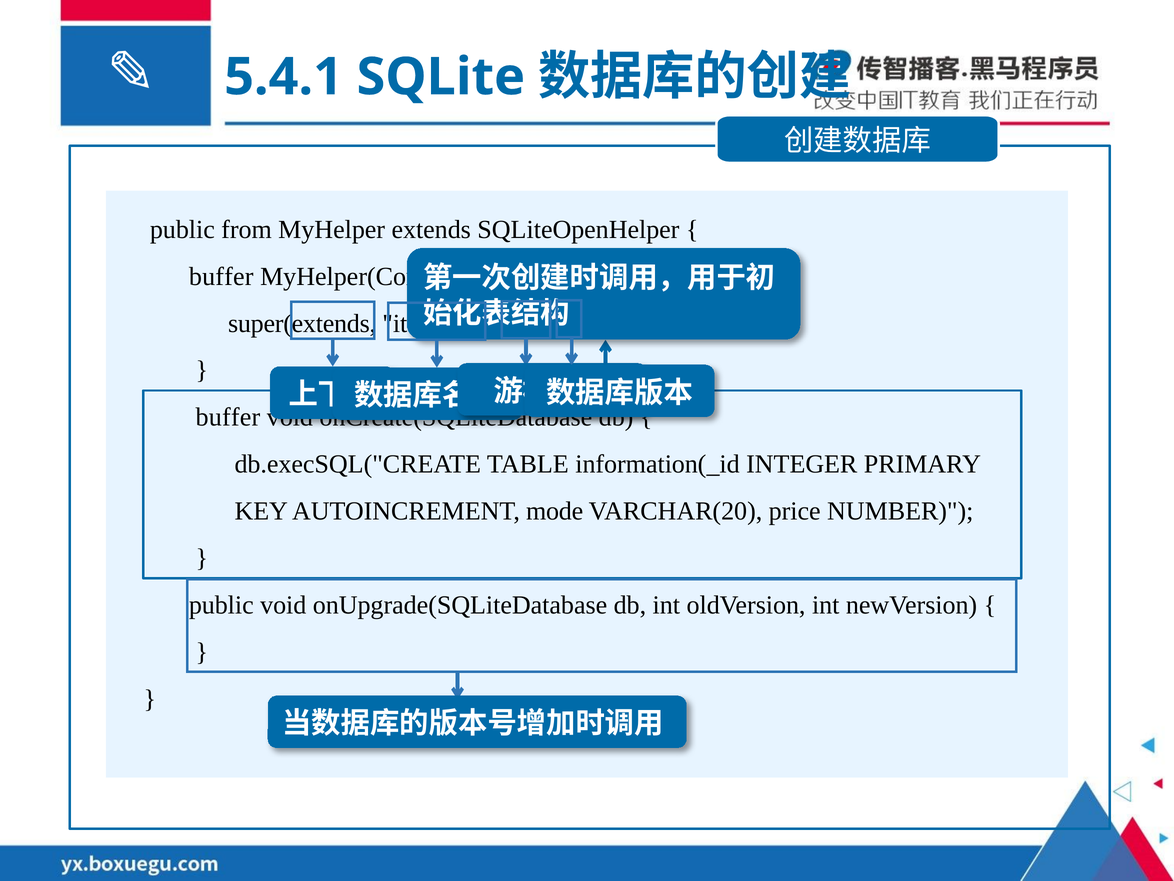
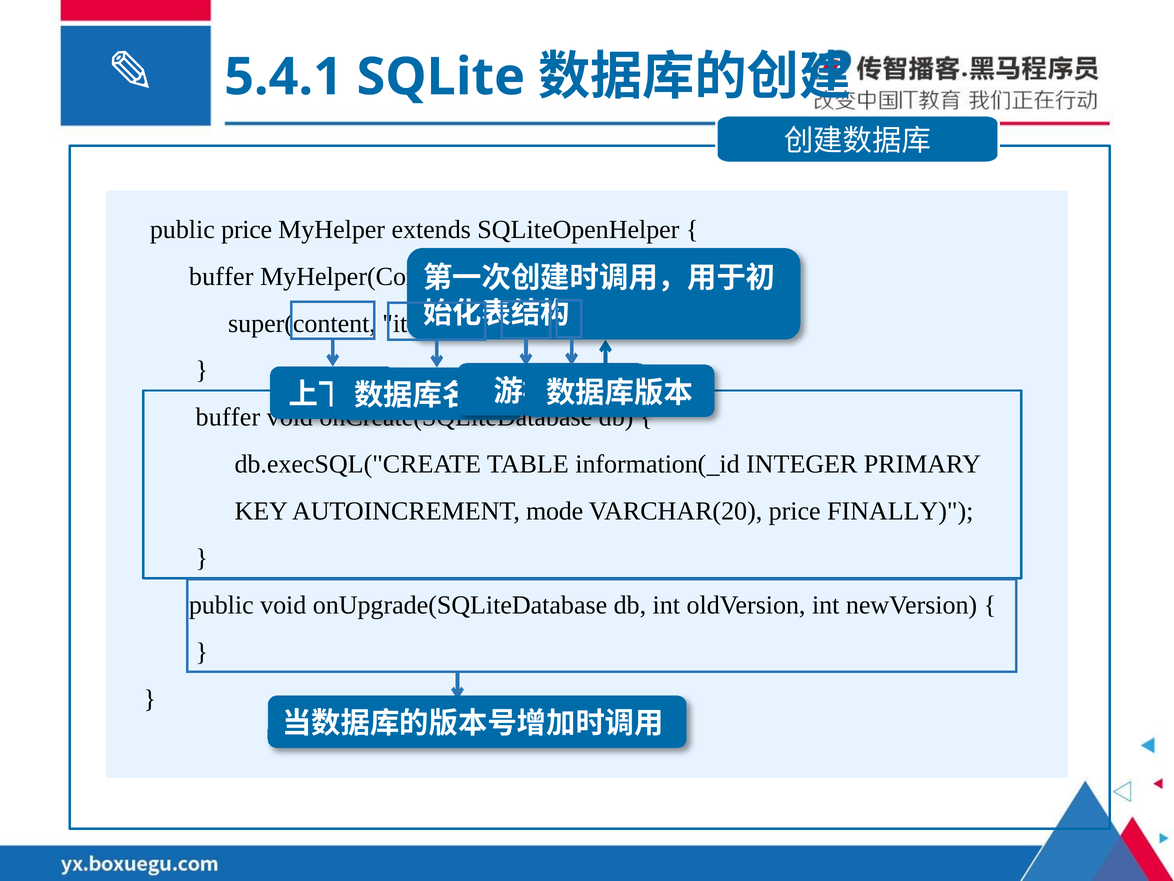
public from: from -> price
super(extends: super(extends -> super(content
NUMBER: NUMBER -> FINALLY
